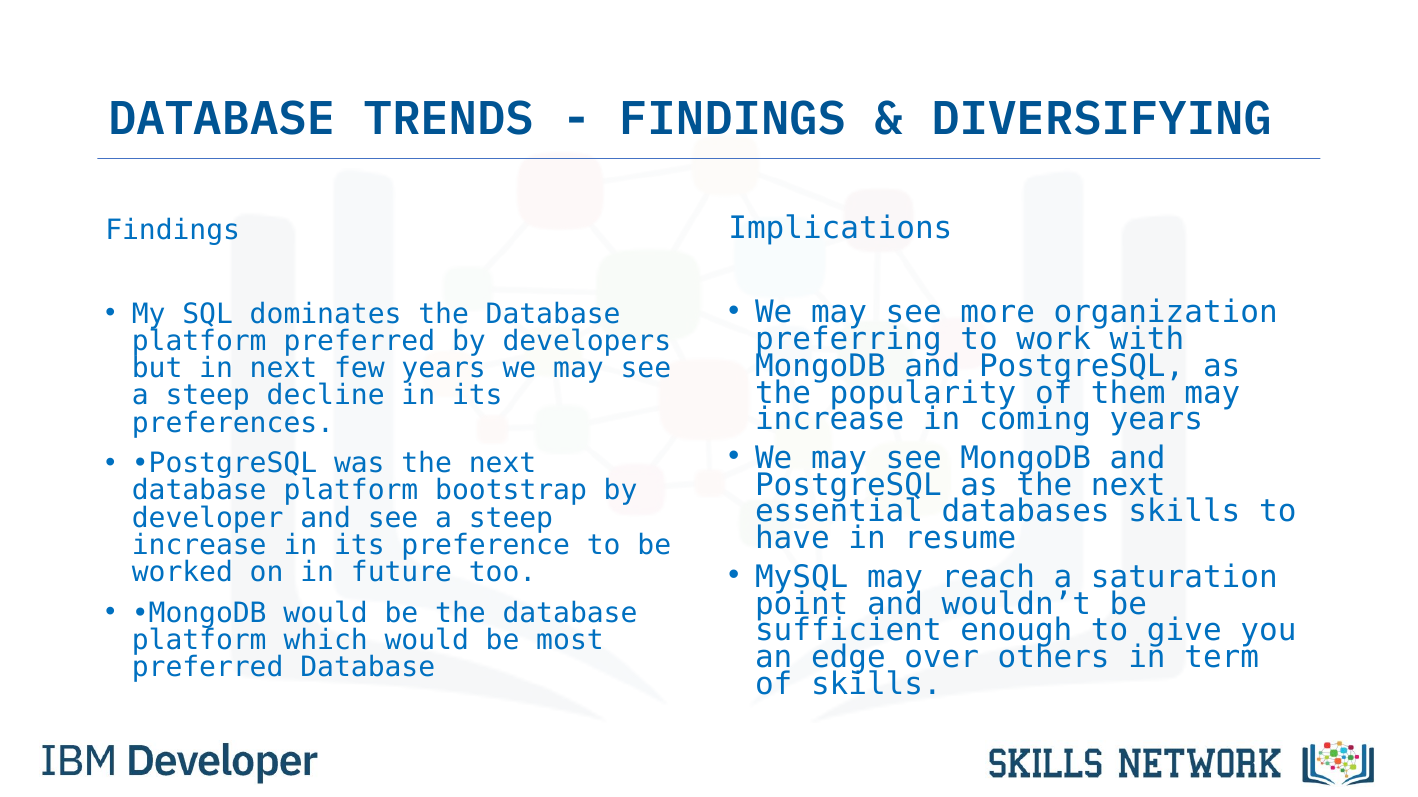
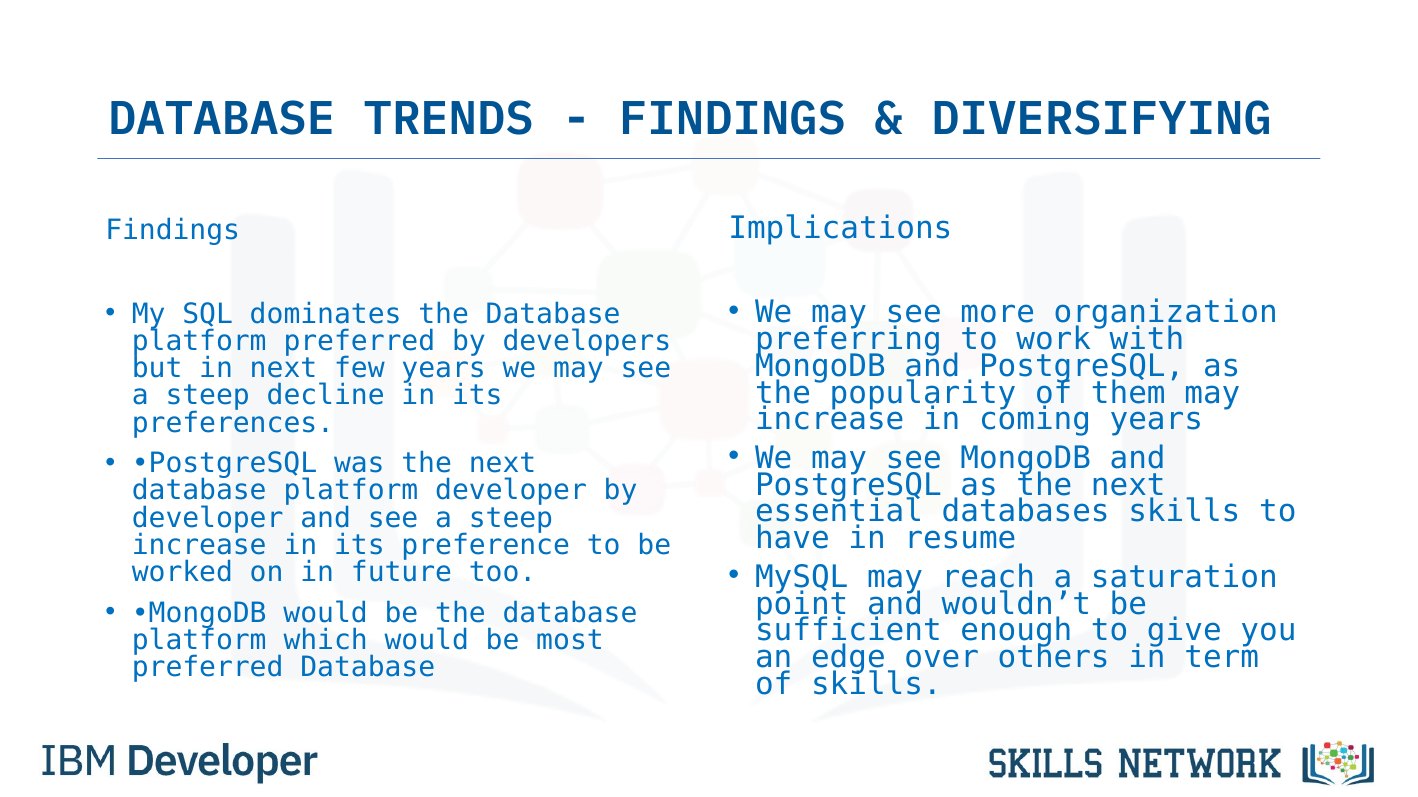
platform bootstrap: bootstrap -> developer
